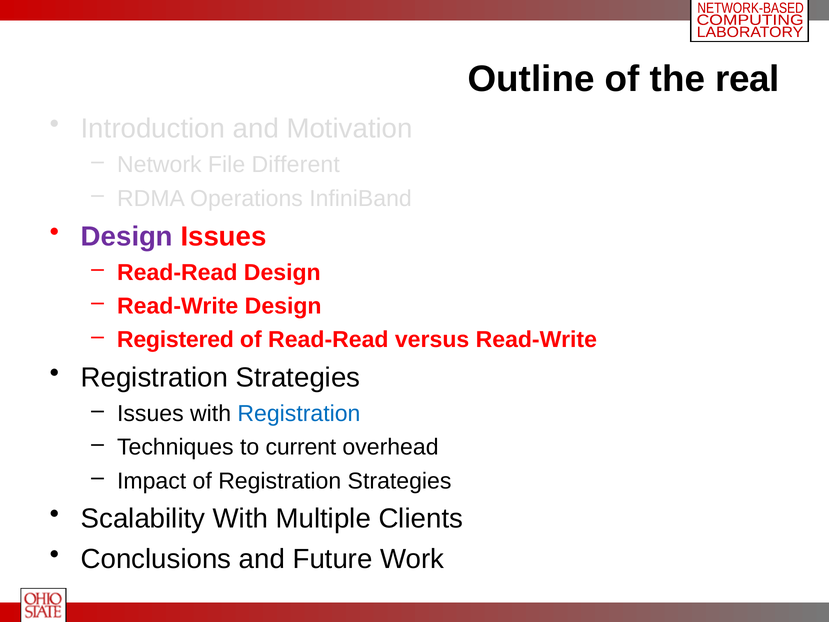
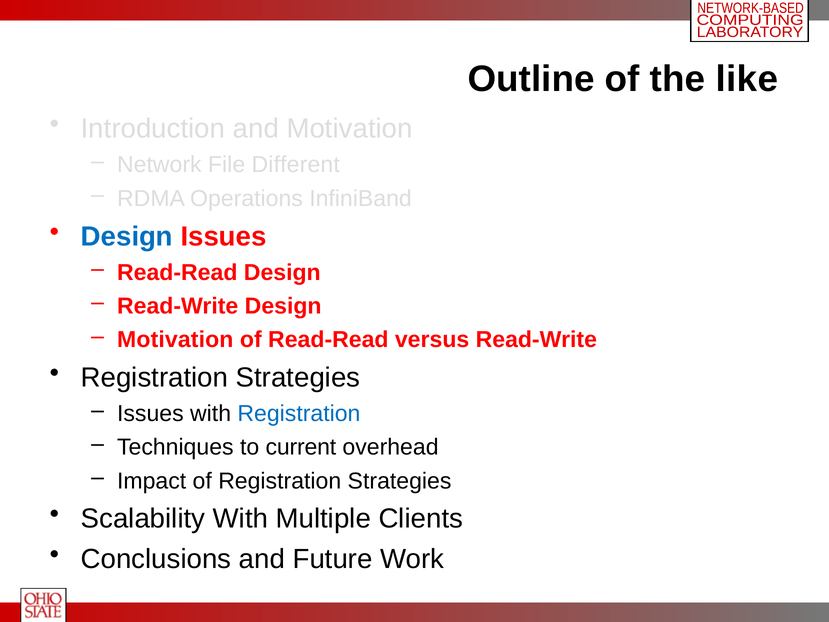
real: real -> like
Design at (127, 236) colour: purple -> blue
Registered at (175, 340): Registered -> Motivation
